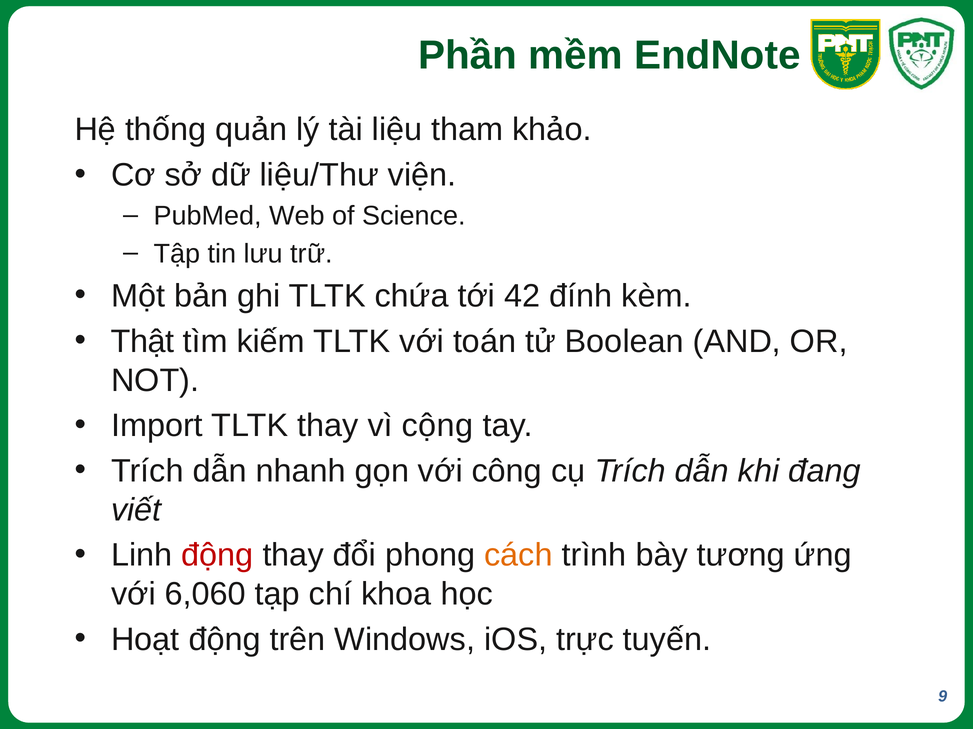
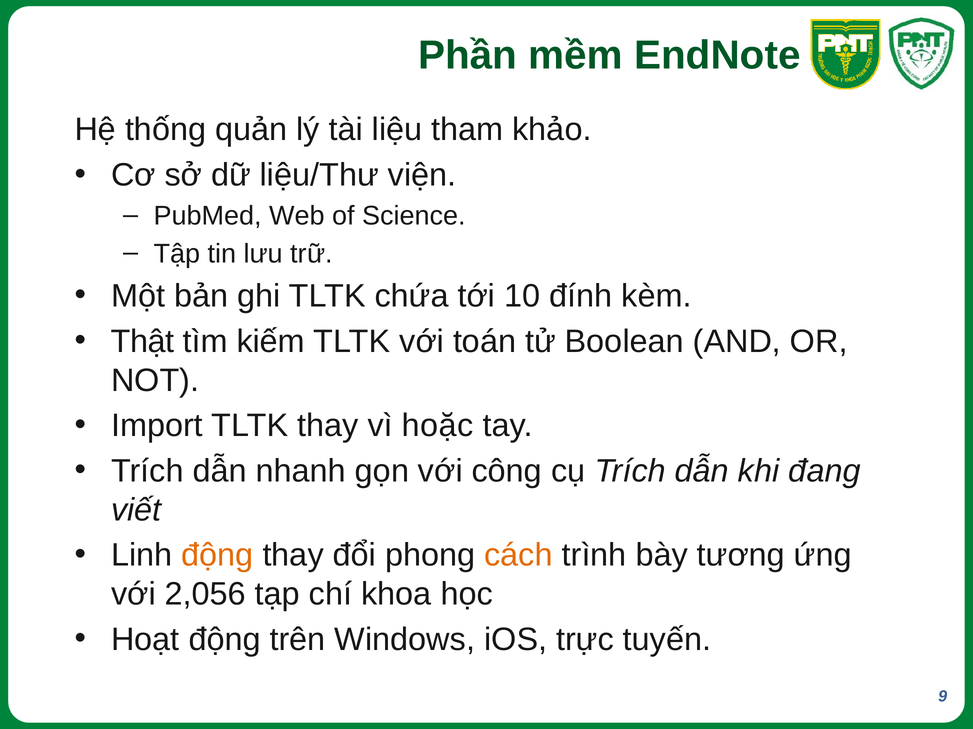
42: 42 -> 10
cộng: cộng -> hoặc
động at (217, 556) colour: red -> orange
6,060: 6,060 -> 2,056
